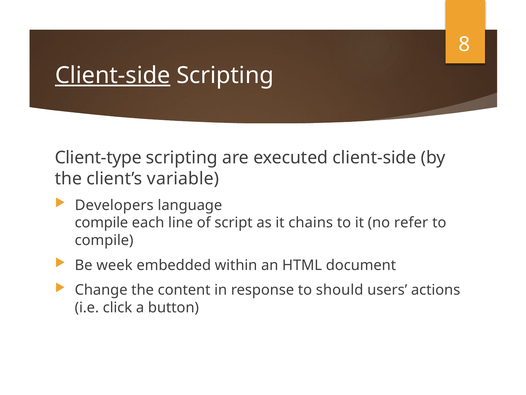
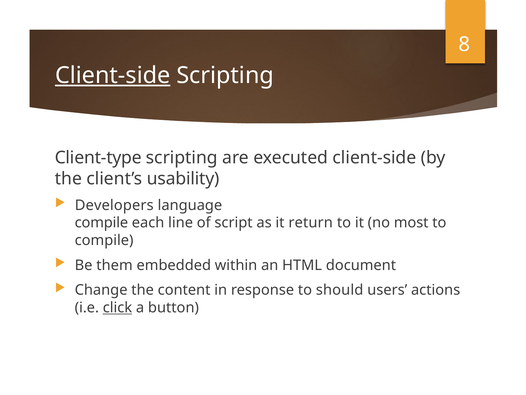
variable: variable -> usability
chains: chains -> return
refer: refer -> most
week: week -> them
click underline: none -> present
